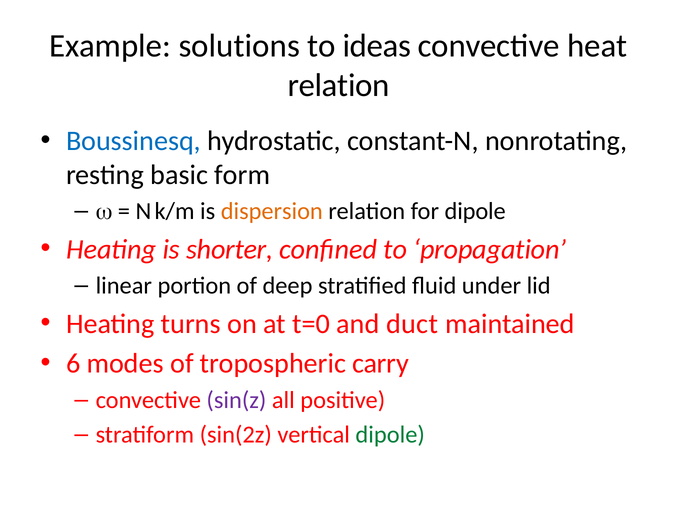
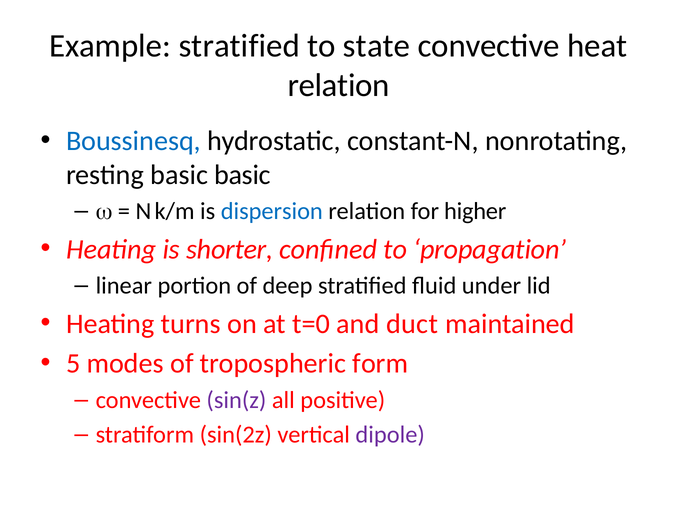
Example solutions: solutions -> stratified
ideas: ideas -> state
basic form: form -> basic
dispersion colour: orange -> blue
for dipole: dipole -> higher
6: 6 -> 5
carry: carry -> form
dipole at (390, 435) colour: green -> purple
